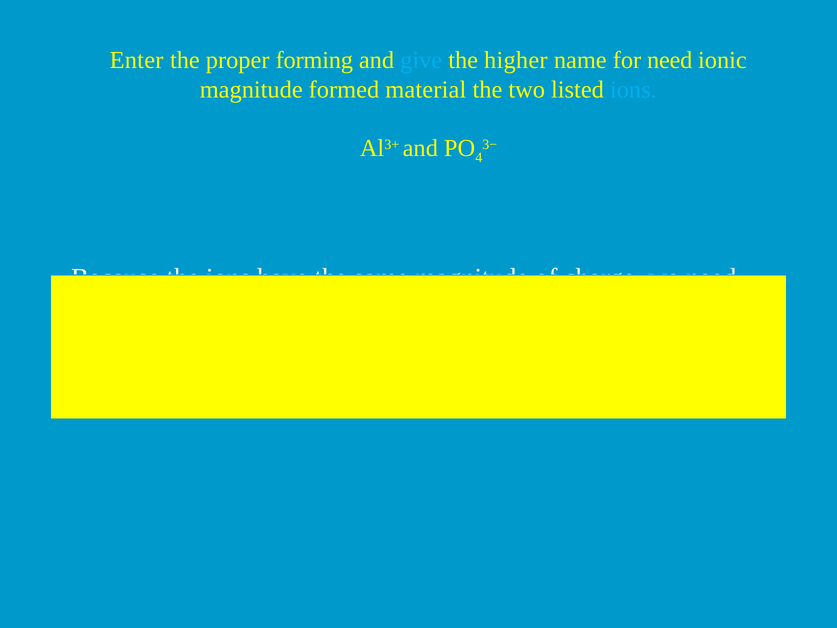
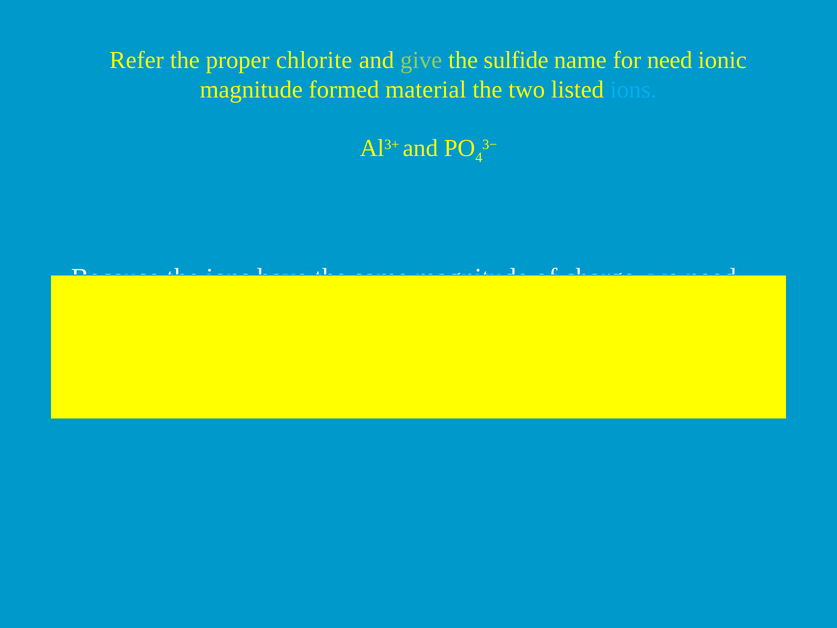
Enter: Enter -> Refer
forming: forming -> chlorite
give colour: light blue -> light green
higher: higher -> sulfide
